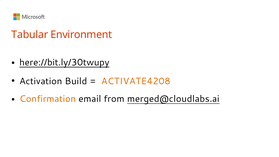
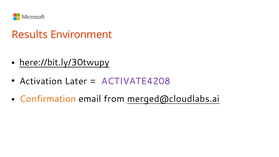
Tabular: Tabular -> Results
Build: Build -> Later
ACTIVATE4208 colour: orange -> purple
